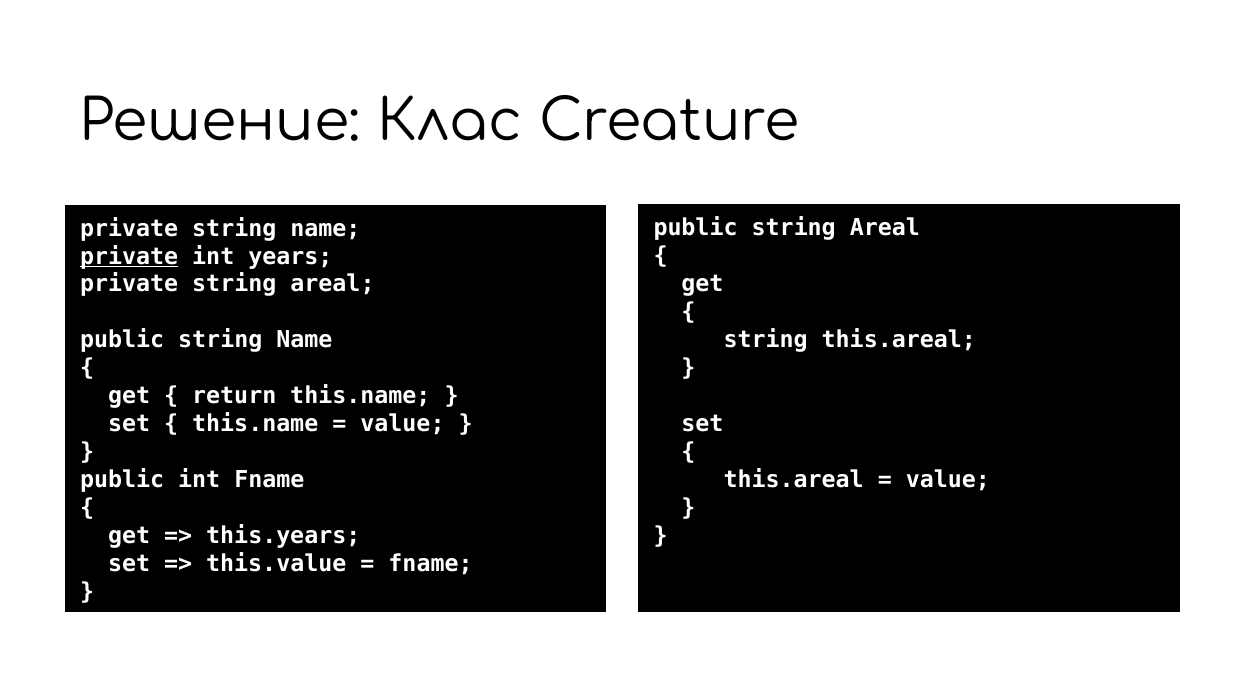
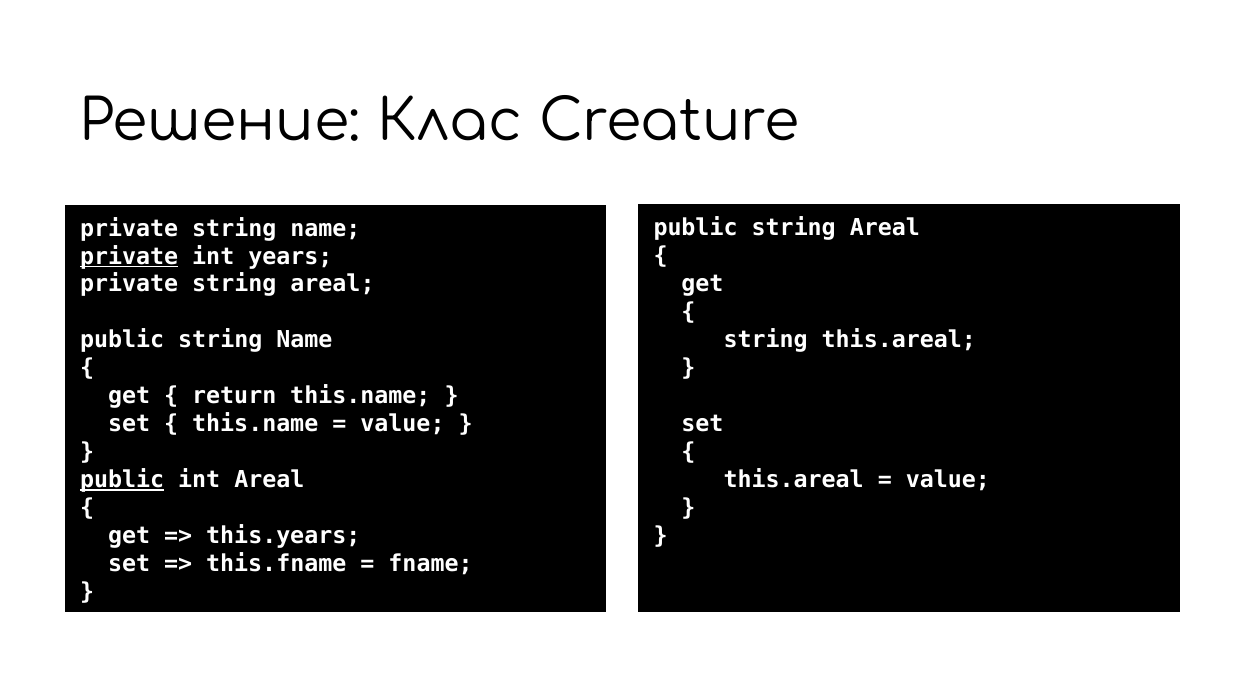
public at (122, 480) underline: none -> present
int Fname: Fname -> Areal
this.value: this.value -> this.fname
